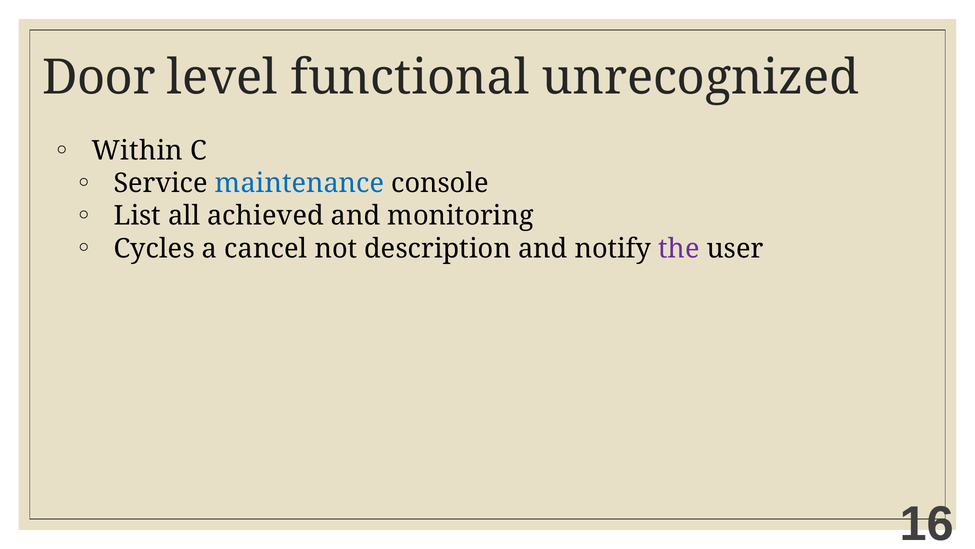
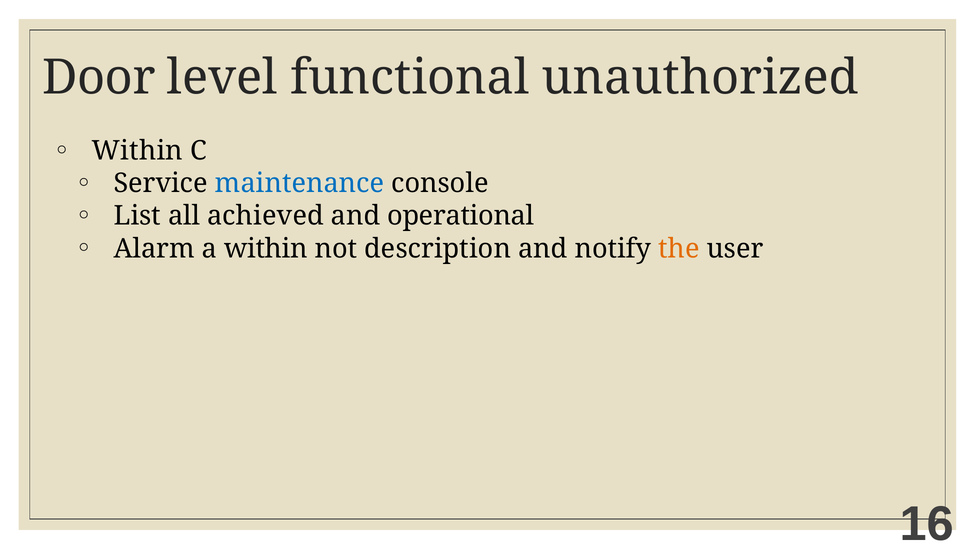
unrecognized: unrecognized -> unauthorized
monitoring: monitoring -> operational
Cycles: Cycles -> Alarm
a cancel: cancel -> within
the colour: purple -> orange
